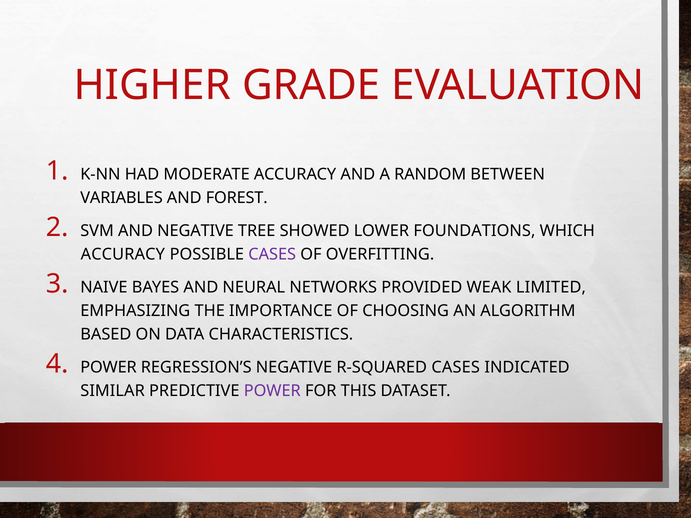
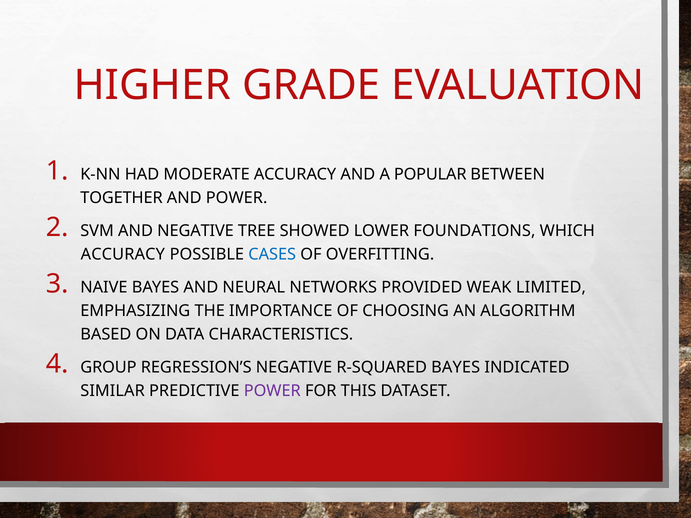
RANDOM: RANDOM -> POPULAR
VARIABLES: VARIABLES -> TOGETHER
AND FOREST: FOREST -> POWER
CASES at (272, 254) colour: purple -> blue
POWER at (109, 368): POWER -> GROUP
R-SQUARED CASES: CASES -> BAYES
